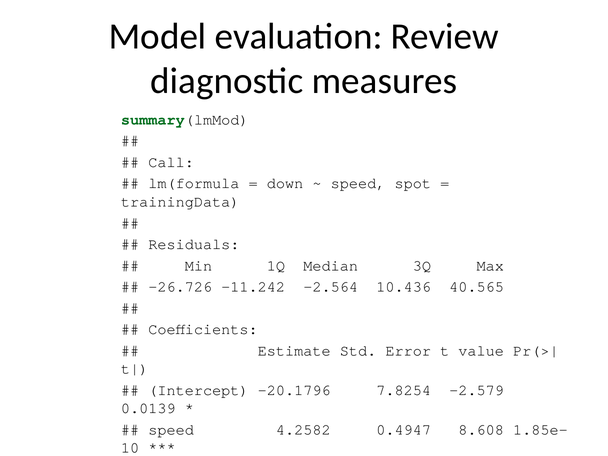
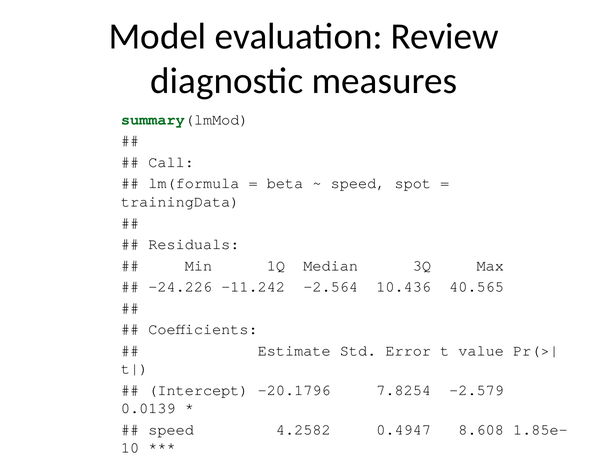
down: down -> beta
-26.726: -26.726 -> -24.226
